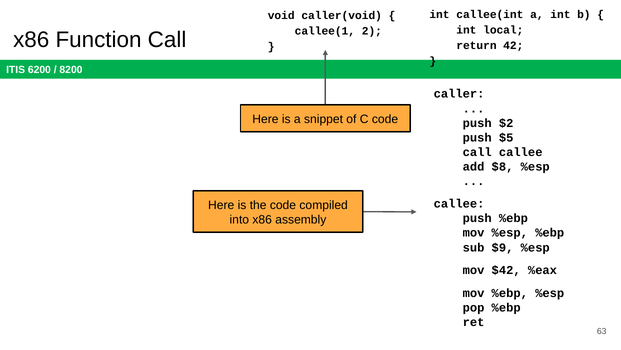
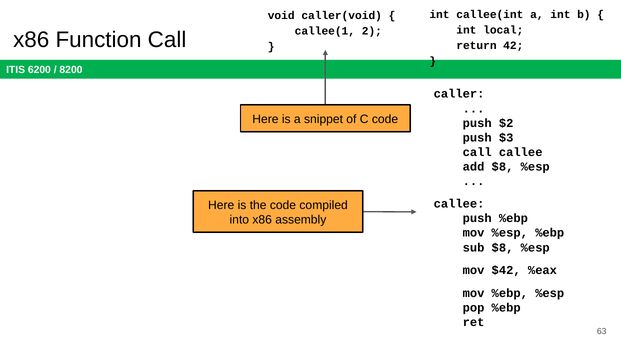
$5: $5 -> $3
sub $9: $9 -> $8
